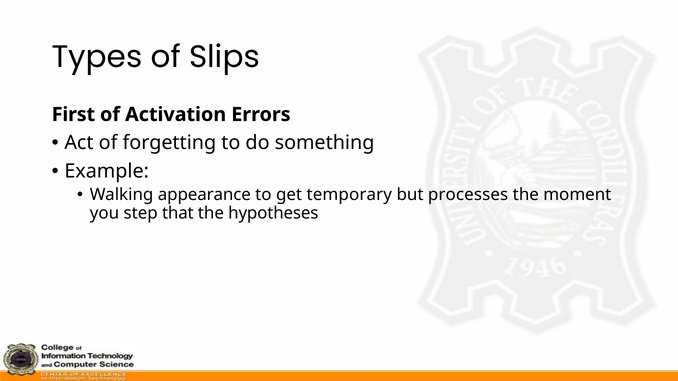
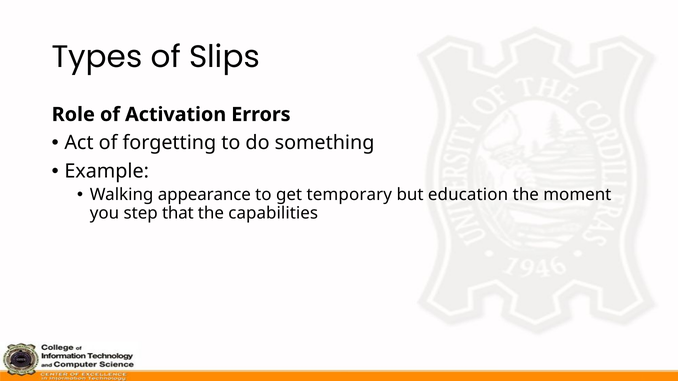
First: First -> Role
processes: processes -> education
hypotheses: hypotheses -> capabilities
